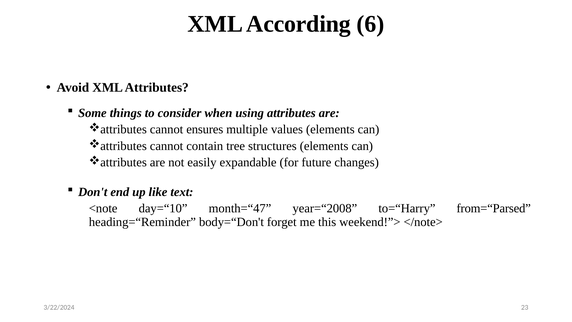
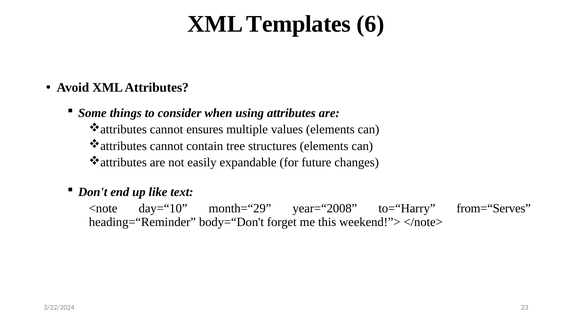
According: According -> Templates
month=“47: month=“47 -> month=“29
from=“Parsed: from=“Parsed -> from=“Serves
